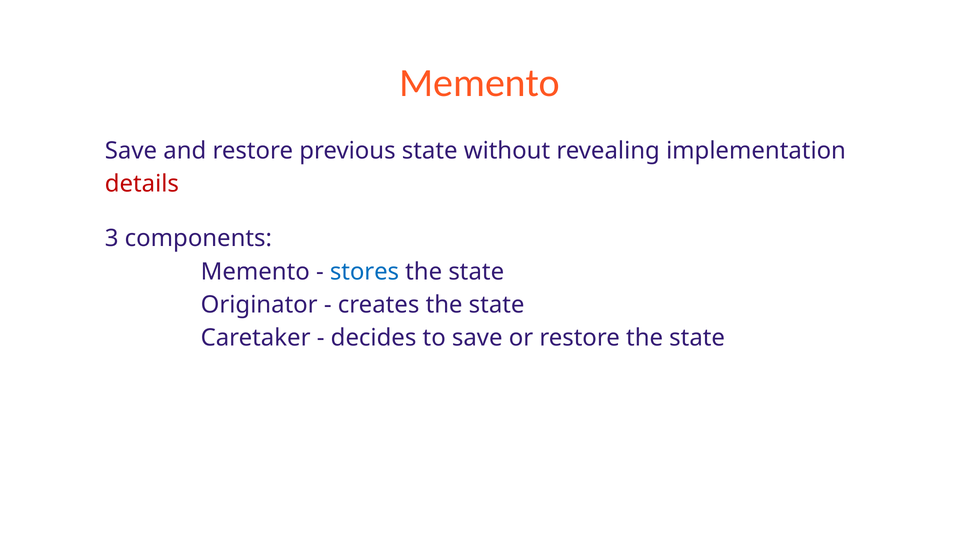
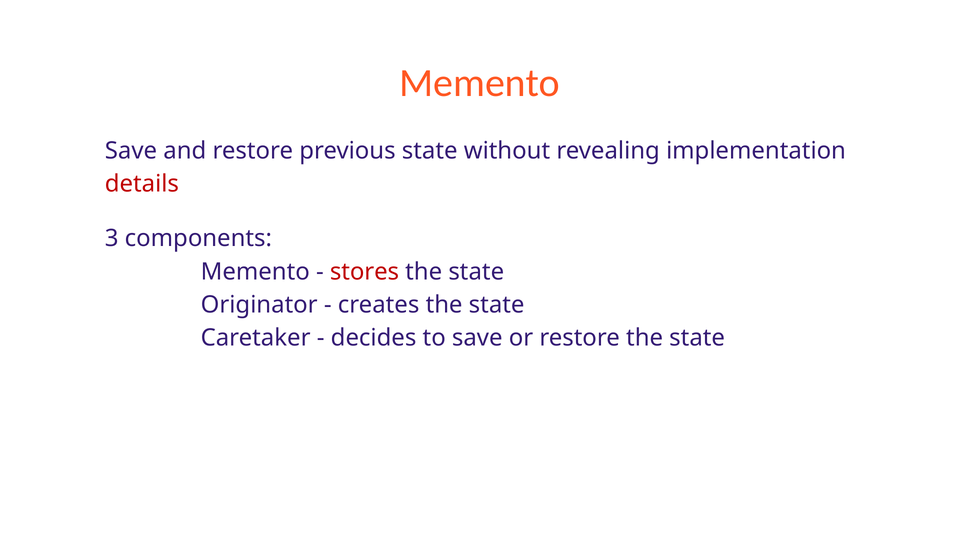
stores colour: blue -> red
